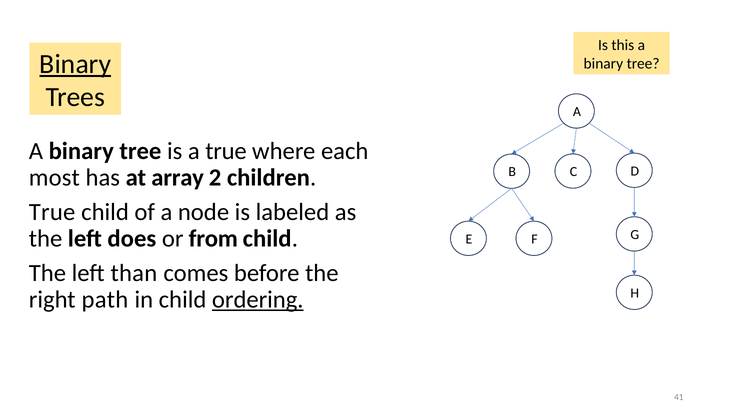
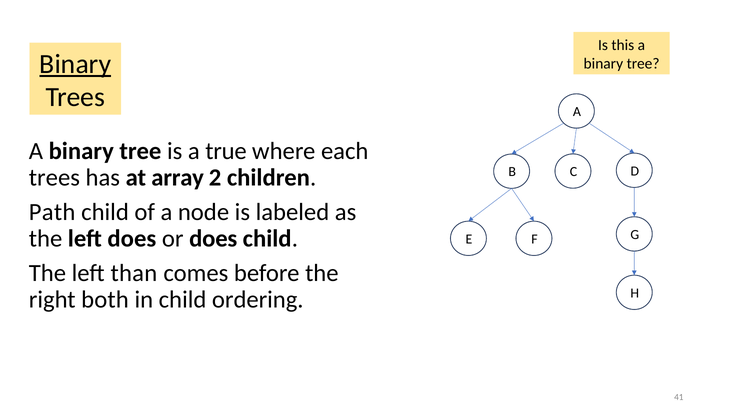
most at (54, 178): most -> trees
True at (52, 212): True -> Path
or from: from -> does
path: path -> both
ordering underline: present -> none
